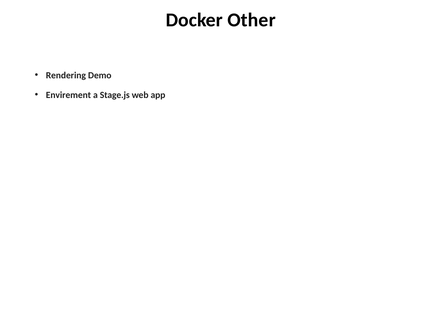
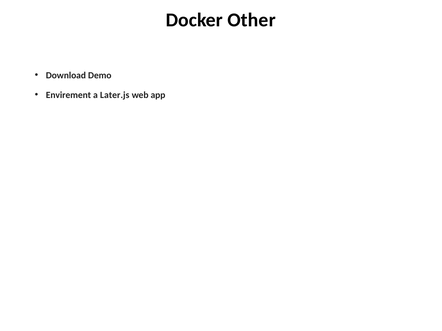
Rendering: Rendering -> Download
Stage.js: Stage.js -> Later.js
